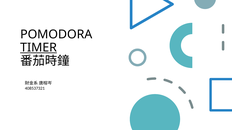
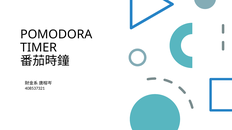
TIMER underline: present -> none
